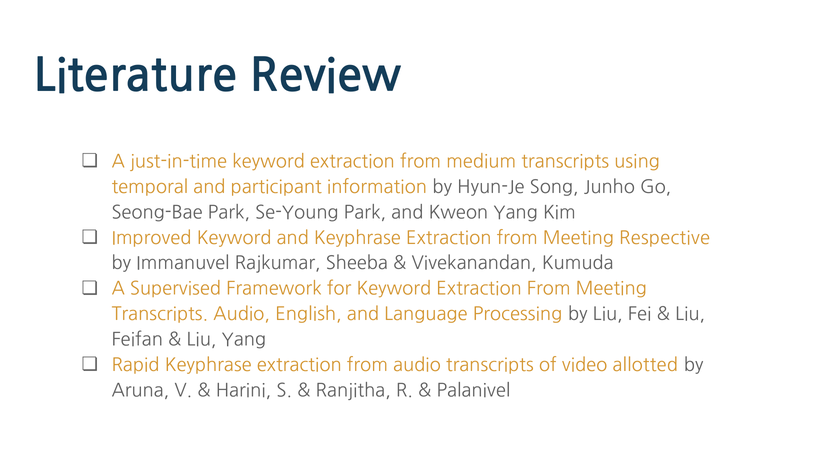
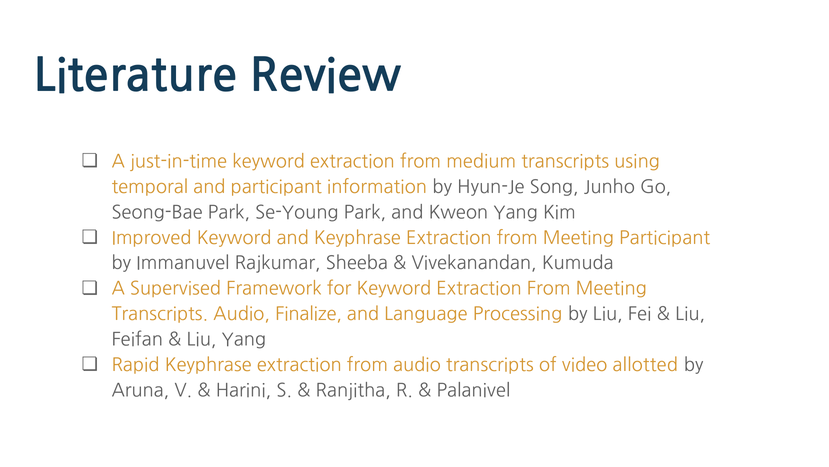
Meeting Respective: Respective -> Participant
English: English -> Finalize
